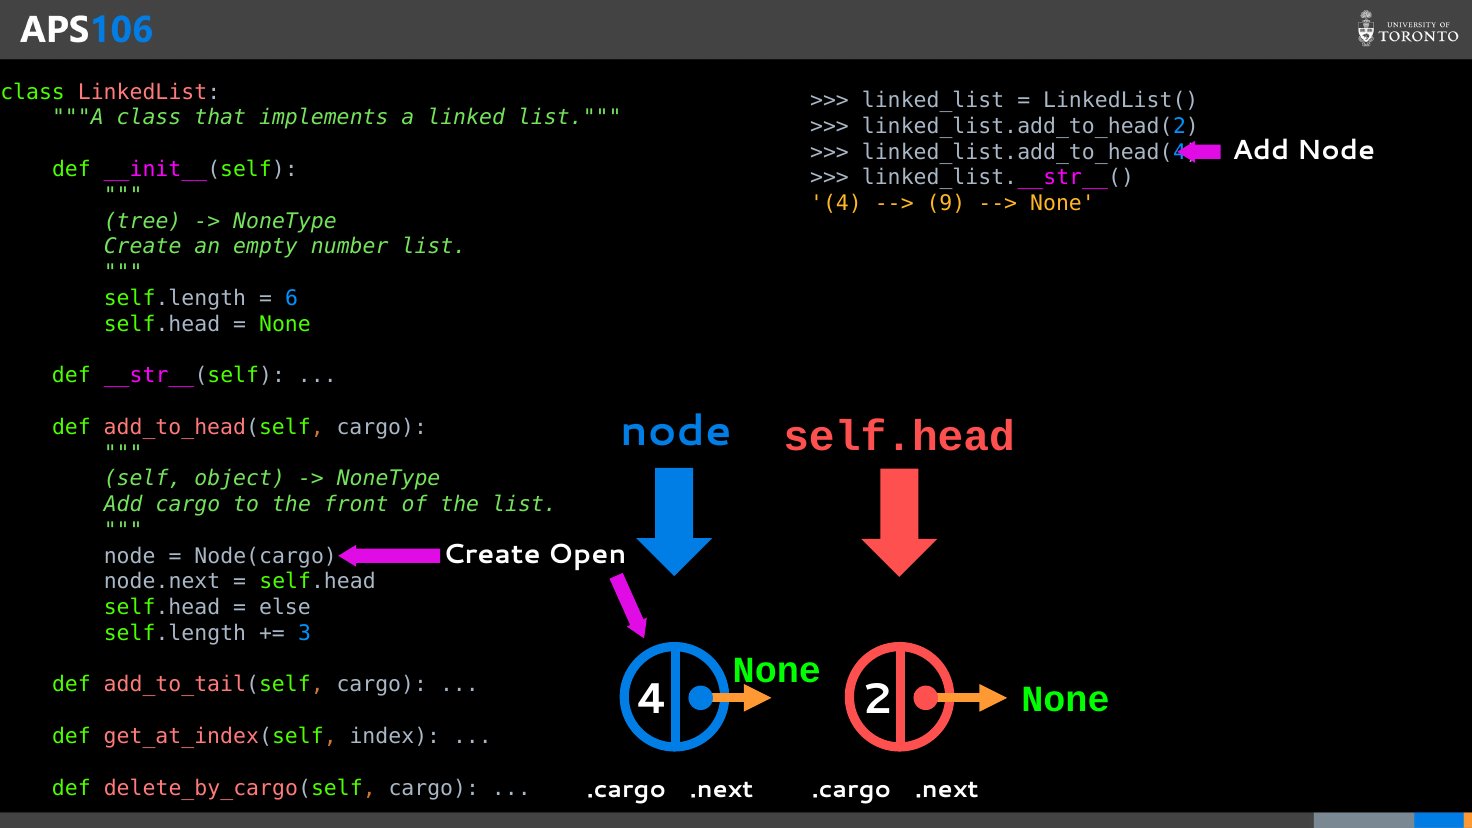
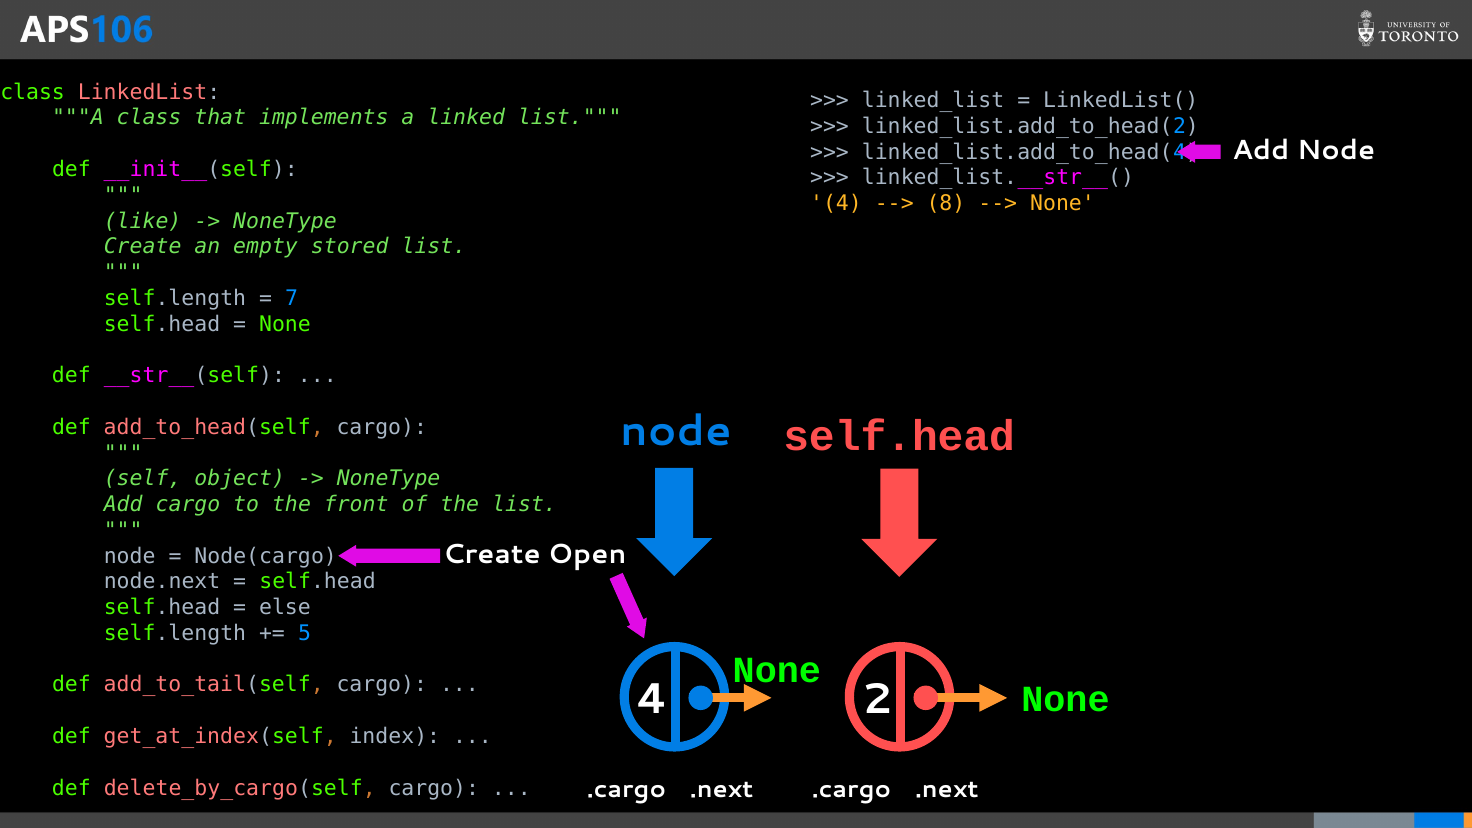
9: 9 -> 8
tree: tree -> like
number: number -> stored
6: 6 -> 7
3: 3 -> 5
